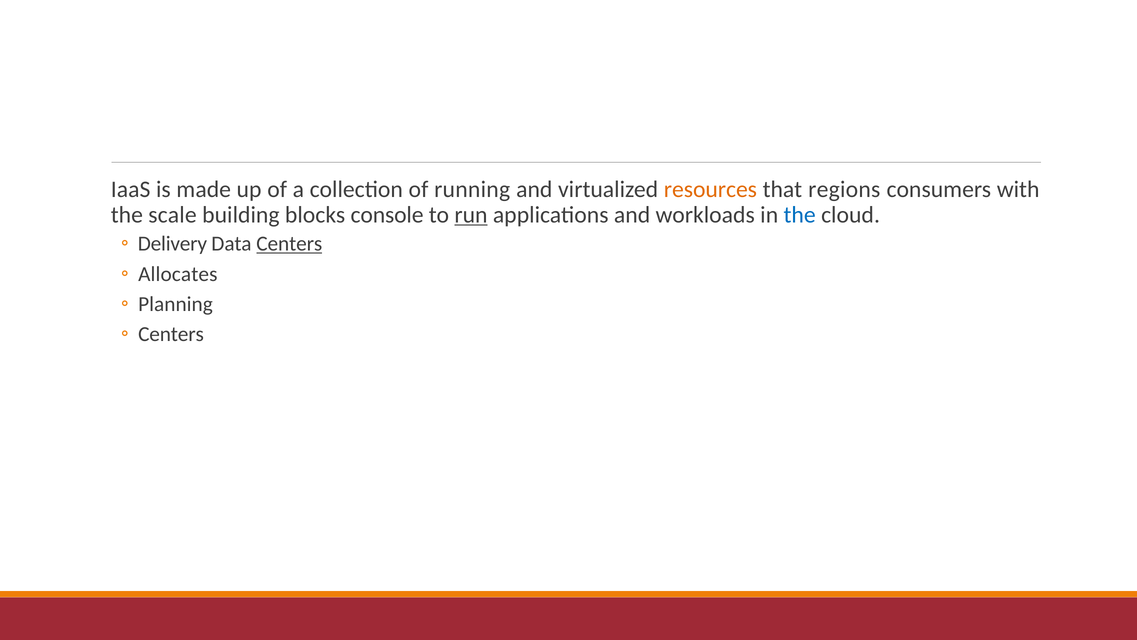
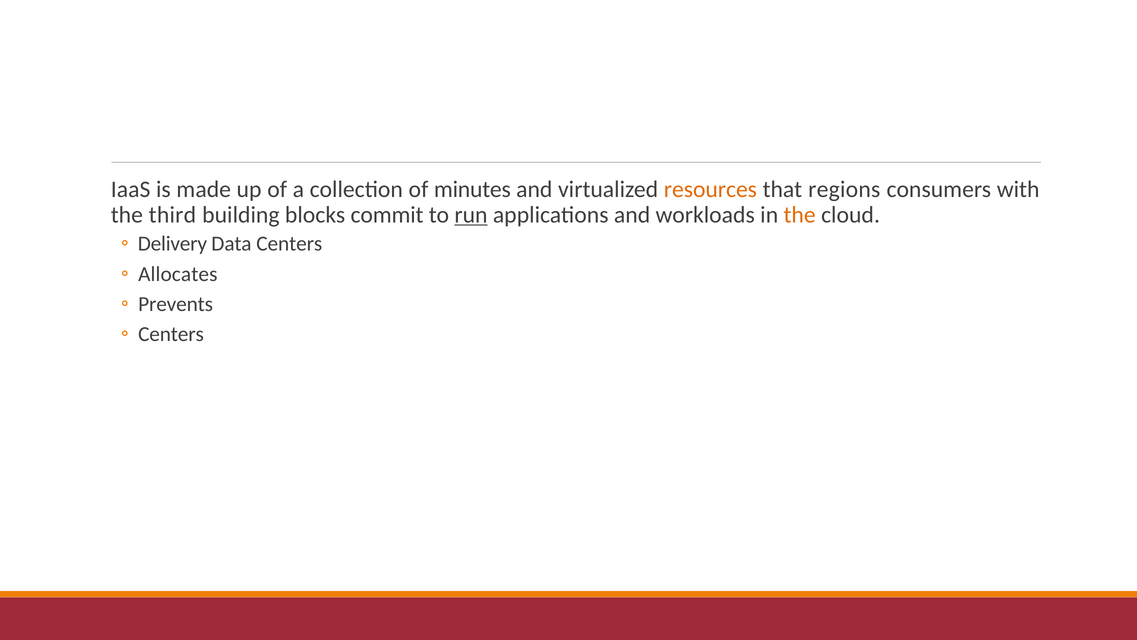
running: running -> minutes
scale: scale -> third
console: console -> commit
the at (800, 215) colour: blue -> orange
Centers at (289, 244) underline: present -> none
Planning: Planning -> Prevents
